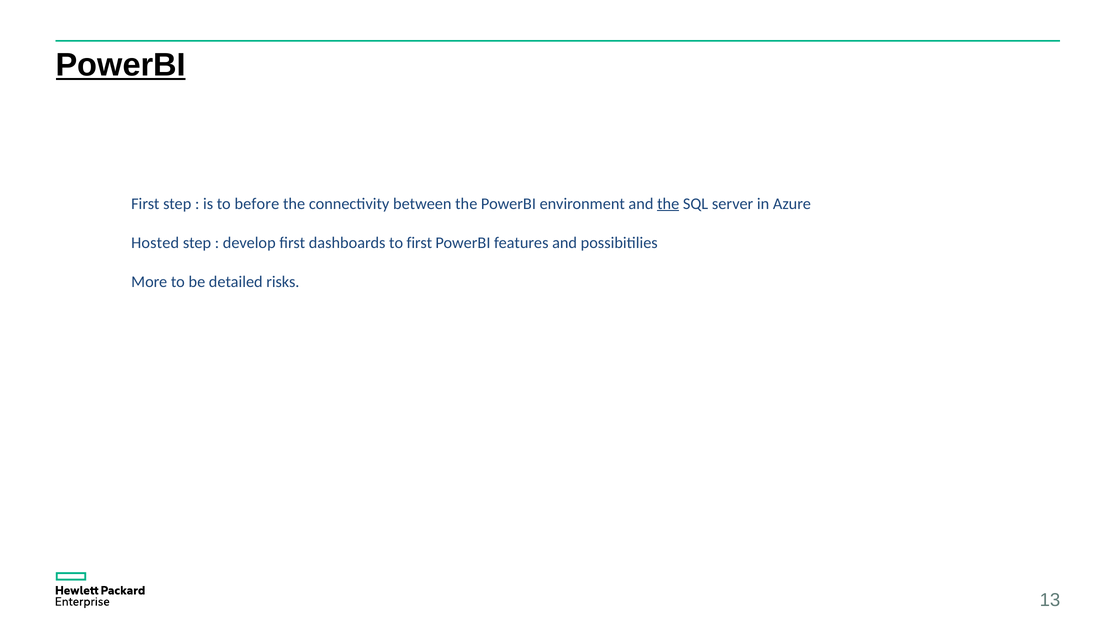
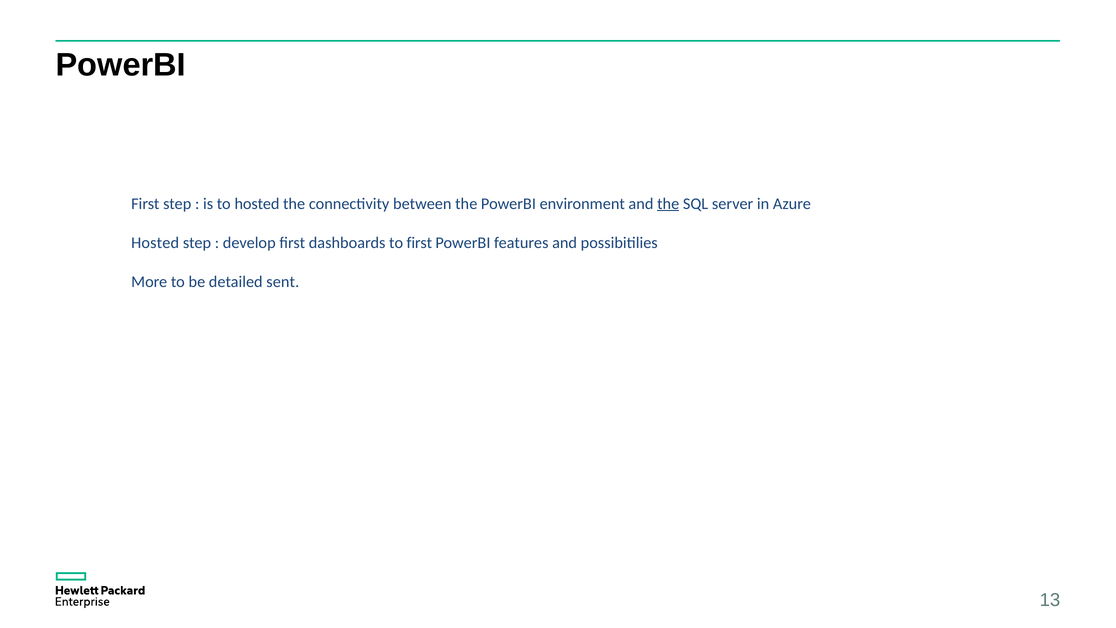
PowerBI at (121, 65) underline: present -> none
to before: before -> hosted
risks: risks -> sent
